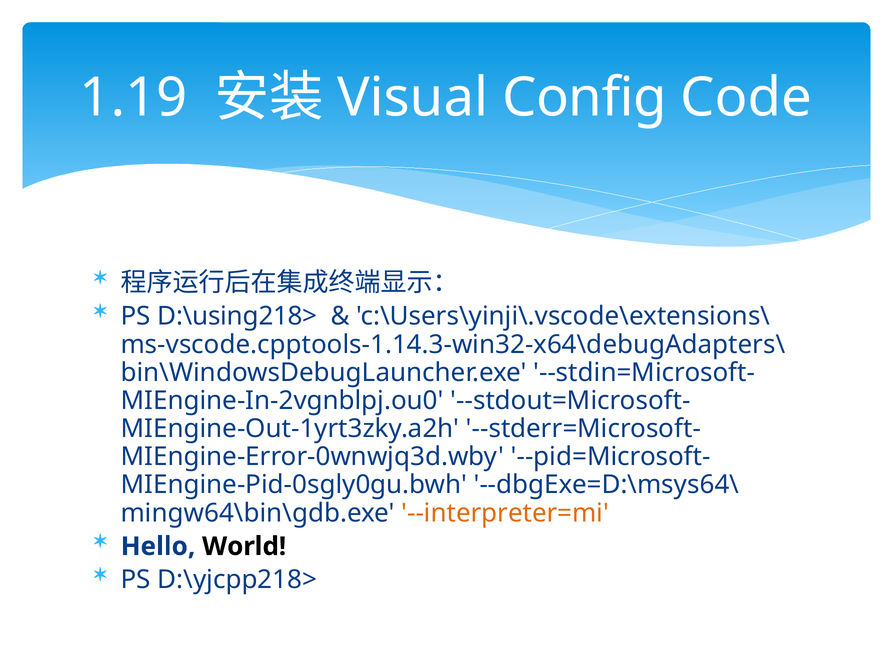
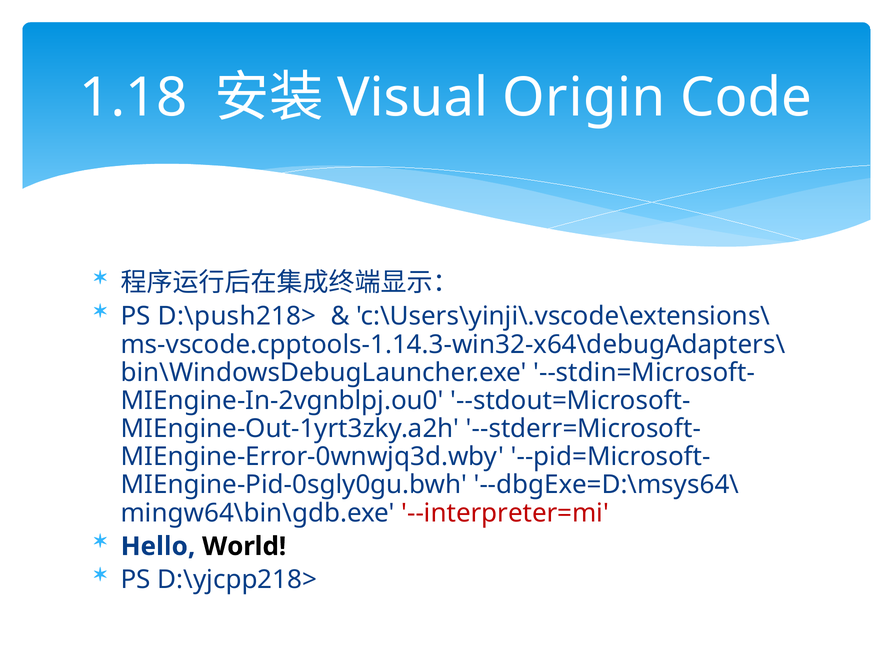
1.19: 1.19 -> 1.18
Config: Config -> Origin
D:\using218>: D:\using218> -> D:\push218>
--interpreter=mi colour: orange -> red
